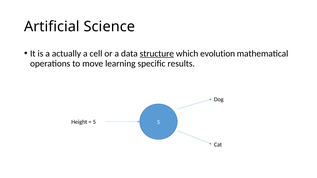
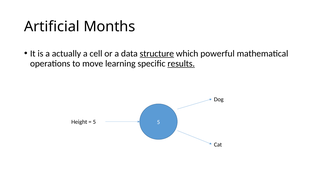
Science: Science -> Months
evolution: evolution -> powerful
results underline: none -> present
